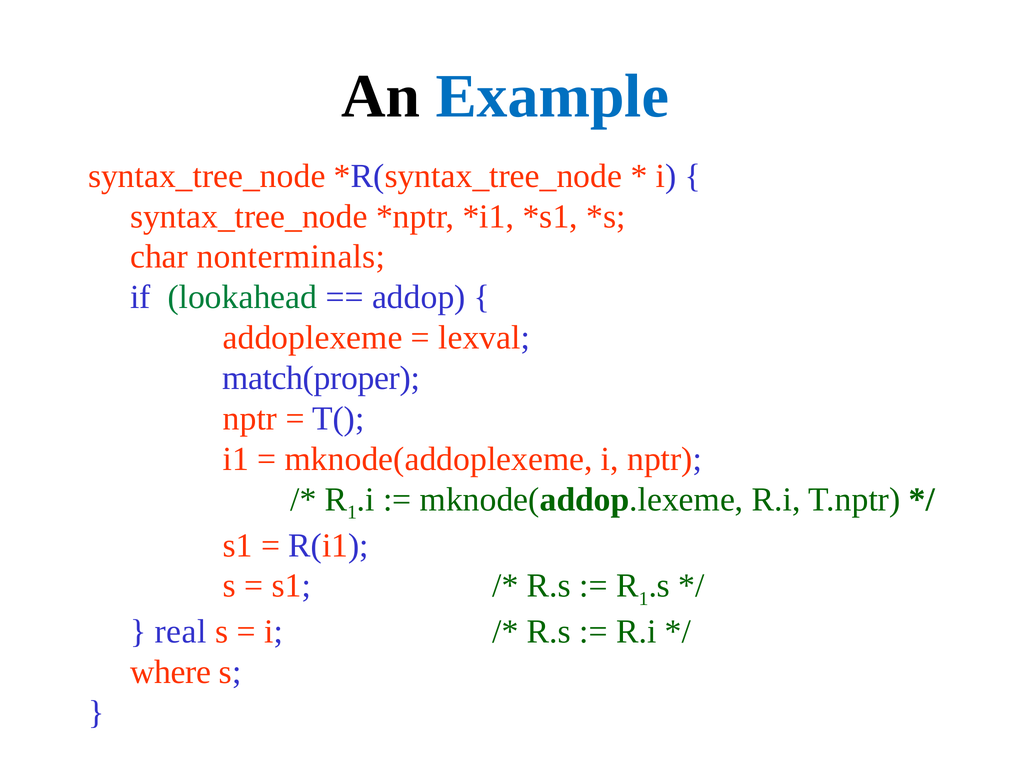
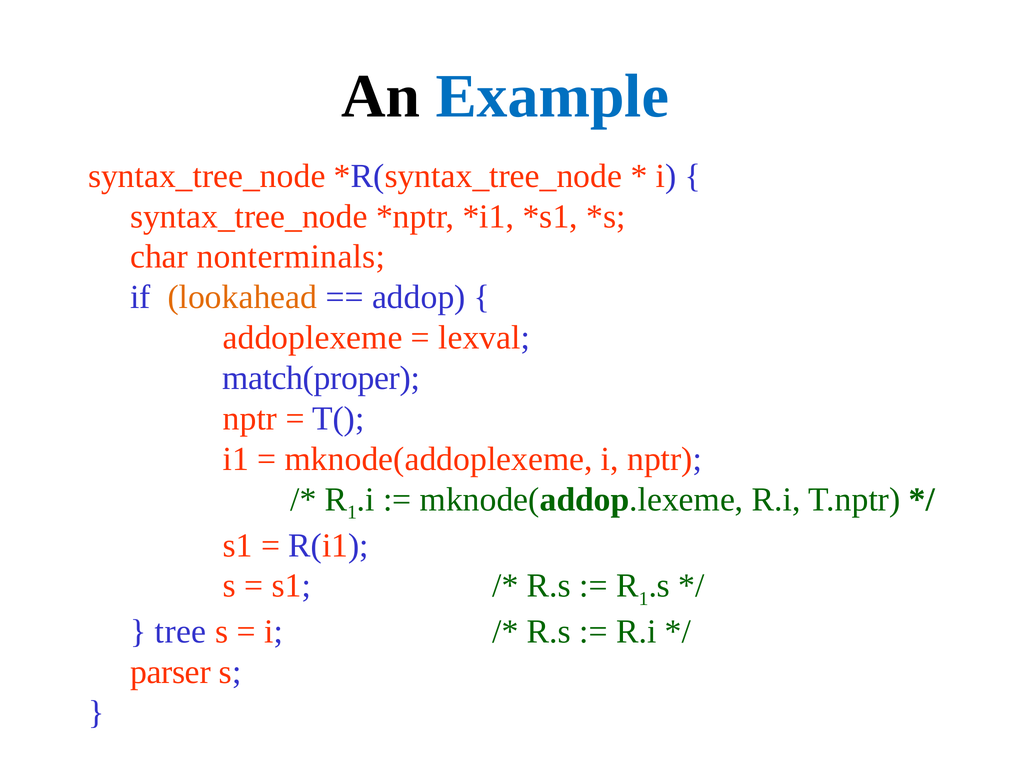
lookahead colour: green -> orange
real: real -> tree
where: where -> parser
